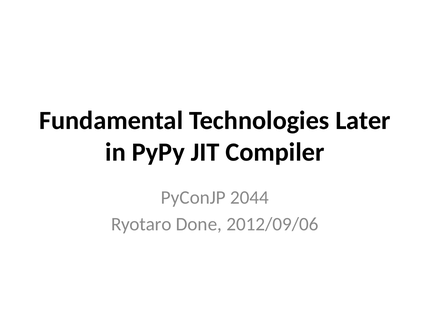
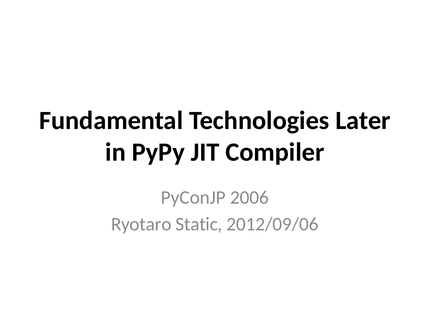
2044: 2044 -> 2006
Done: Done -> Static
